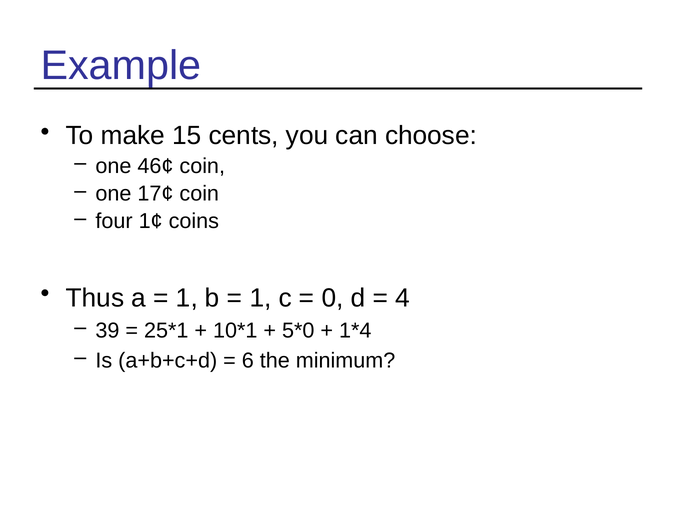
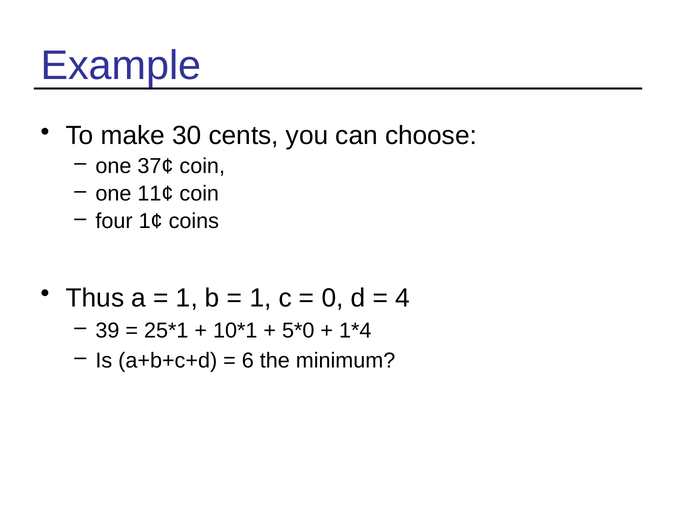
15: 15 -> 30
46¢: 46¢ -> 37¢
17¢: 17¢ -> 11¢
